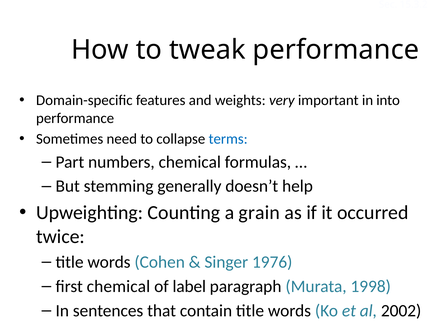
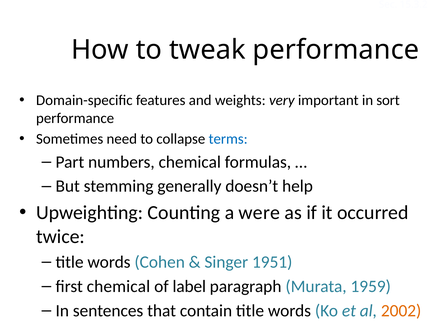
into: into -> sort
grain: grain -> were
1976: 1976 -> 1951
1998: 1998 -> 1959
2002 colour: black -> orange
